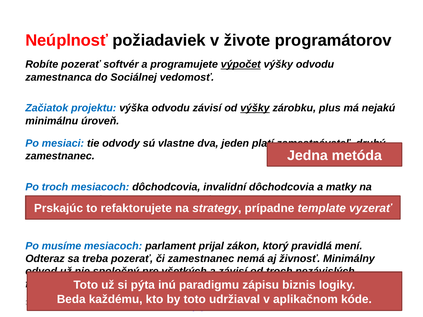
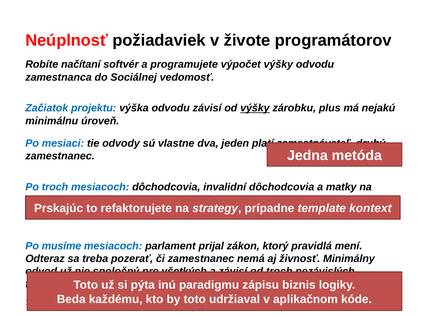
Robíte pozerať: pozerať -> načítaní
výpočet underline: present -> none
vyzerať: vyzerať -> kontext
